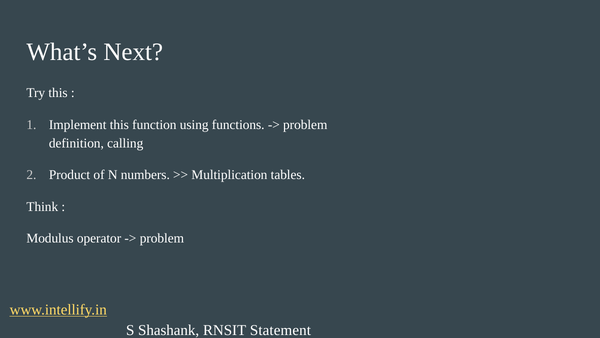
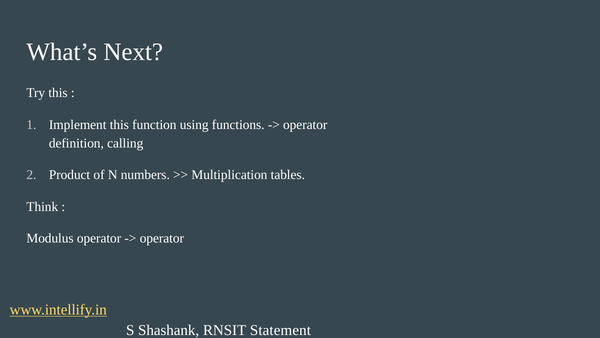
problem at (305, 125): problem -> operator
problem at (162, 238): problem -> operator
